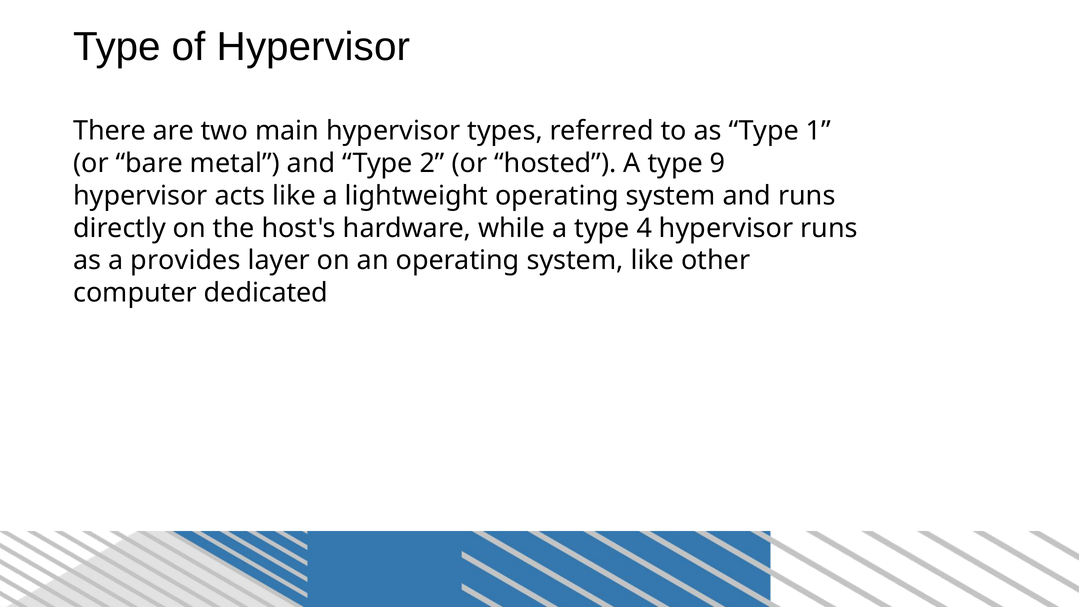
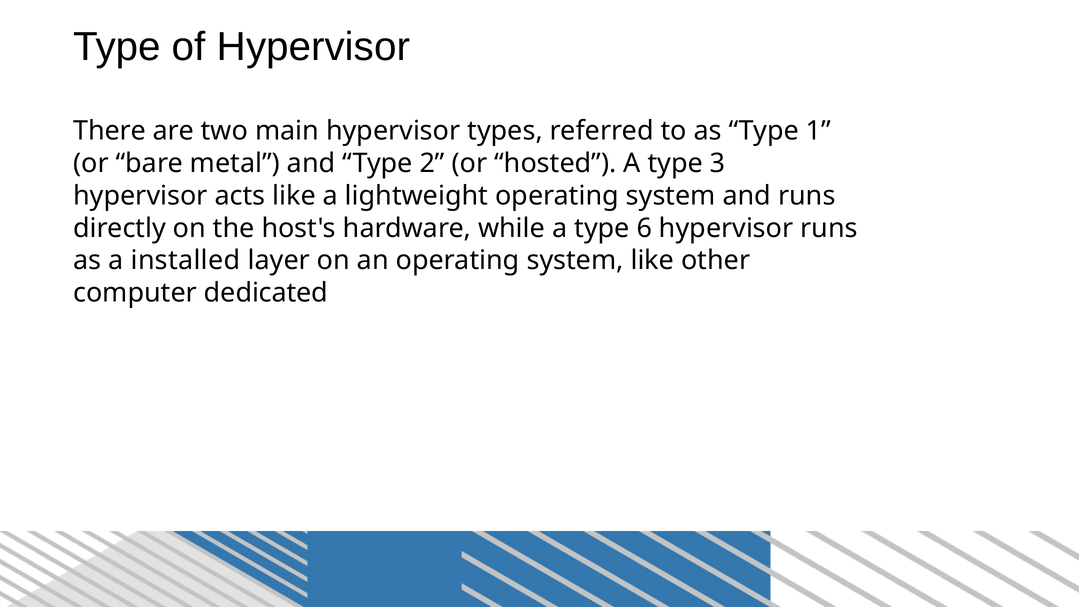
9: 9 -> 3
4: 4 -> 6
provides: provides -> installed
